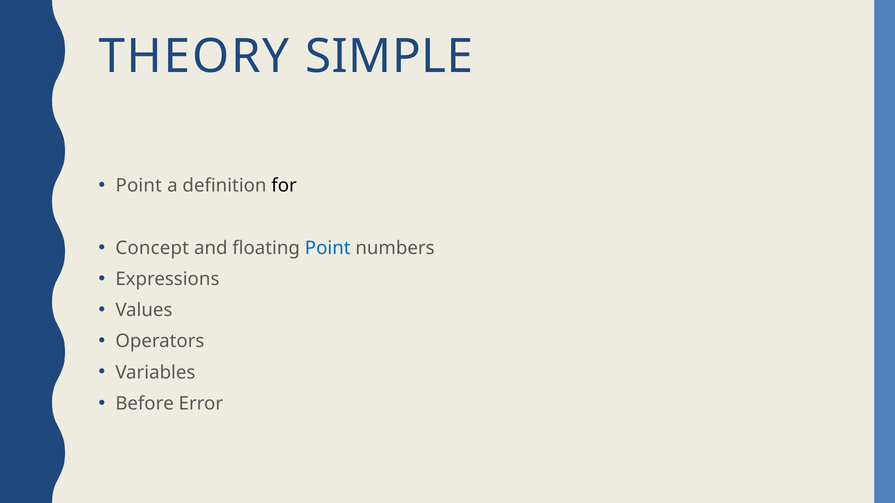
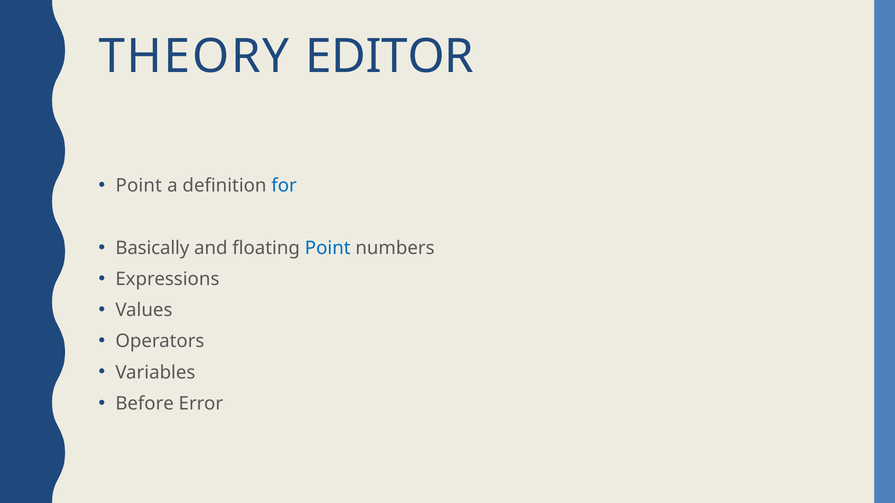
SIMPLE: SIMPLE -> EDITOR
for colour: black -> blue
Concept: Concept -> Basically
